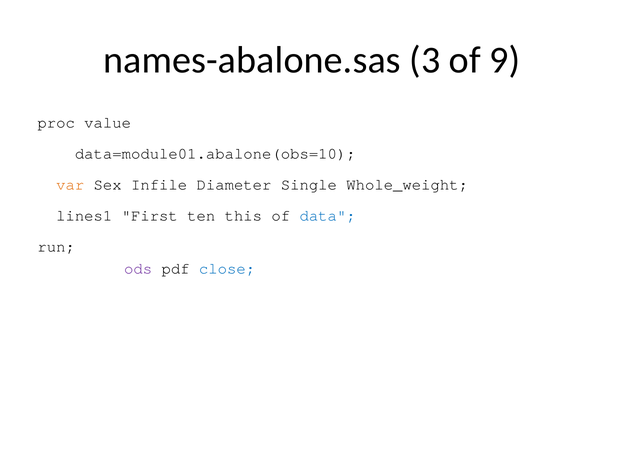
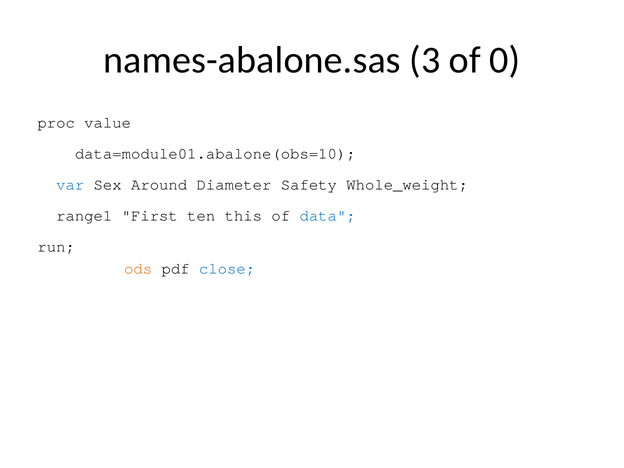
9: 9 -> 0
var colour: orange -> blue
Infile: Infile -> Around
Single: Single -> Safety
lines1: lines1 -> range1
ods colour: purple -> orange
